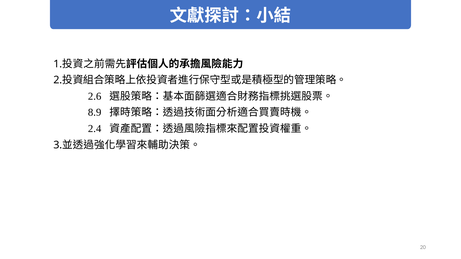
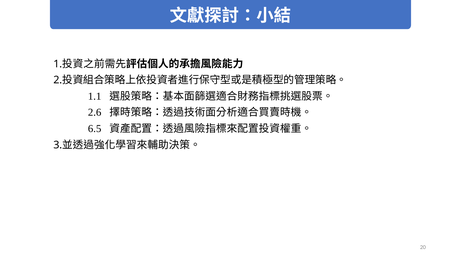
2.6: 2.6 -> 1.1
8.9: 8.9 -> 2.6
2.4: 2.4 -> 6.5
